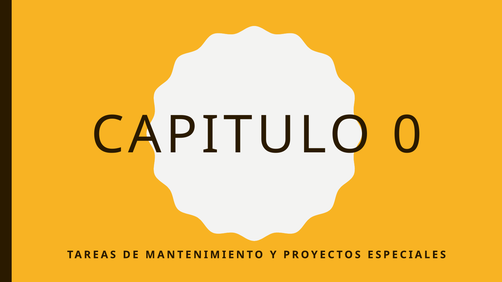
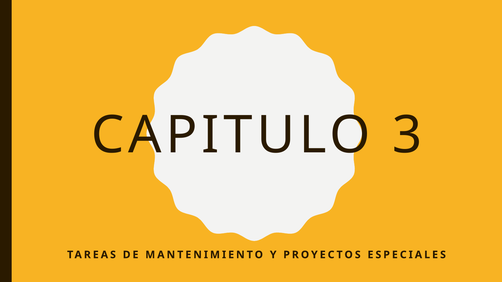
0: 0 -> 3
